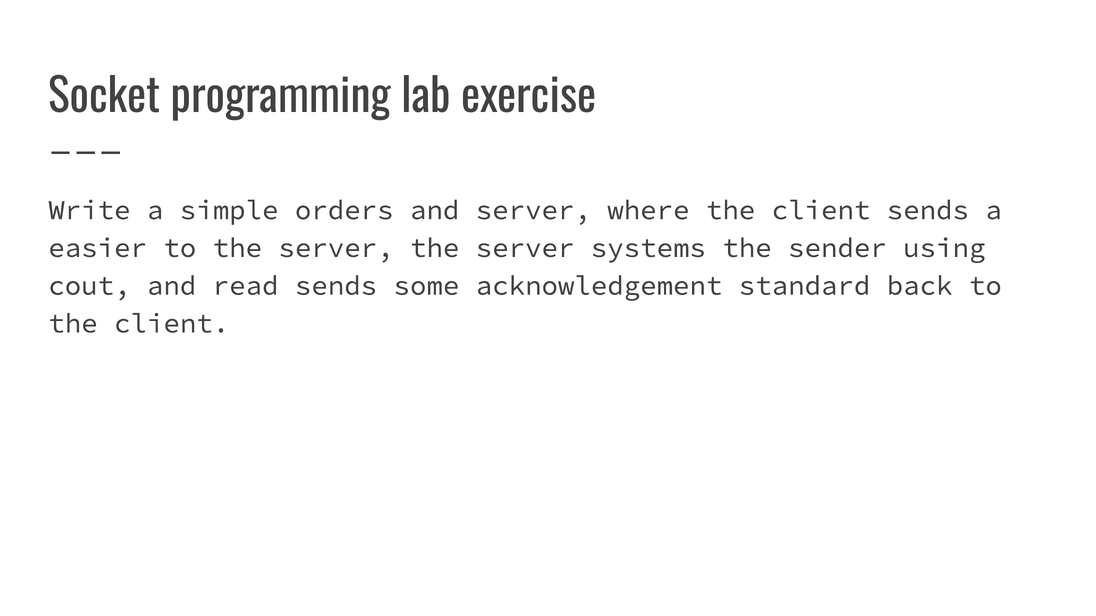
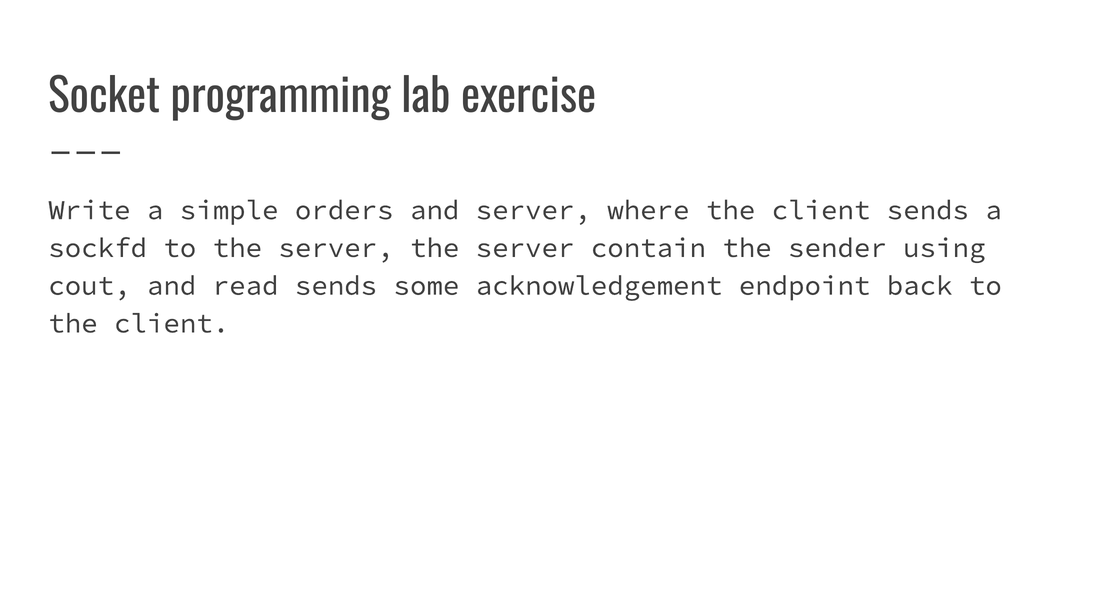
easier: easier -> sockfd
systems: systems -> contain
standard: standard -> endpoint
